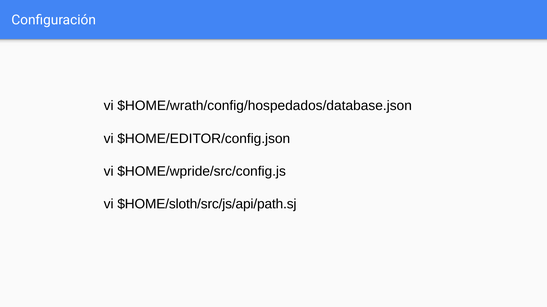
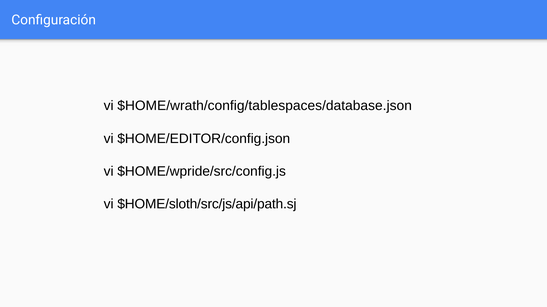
$HOME/wrath/config/hospedados/database.json: $HOME/wrath/config/hospedados/database.json -> $HOME/wrath/config/tablespaces/database.json
